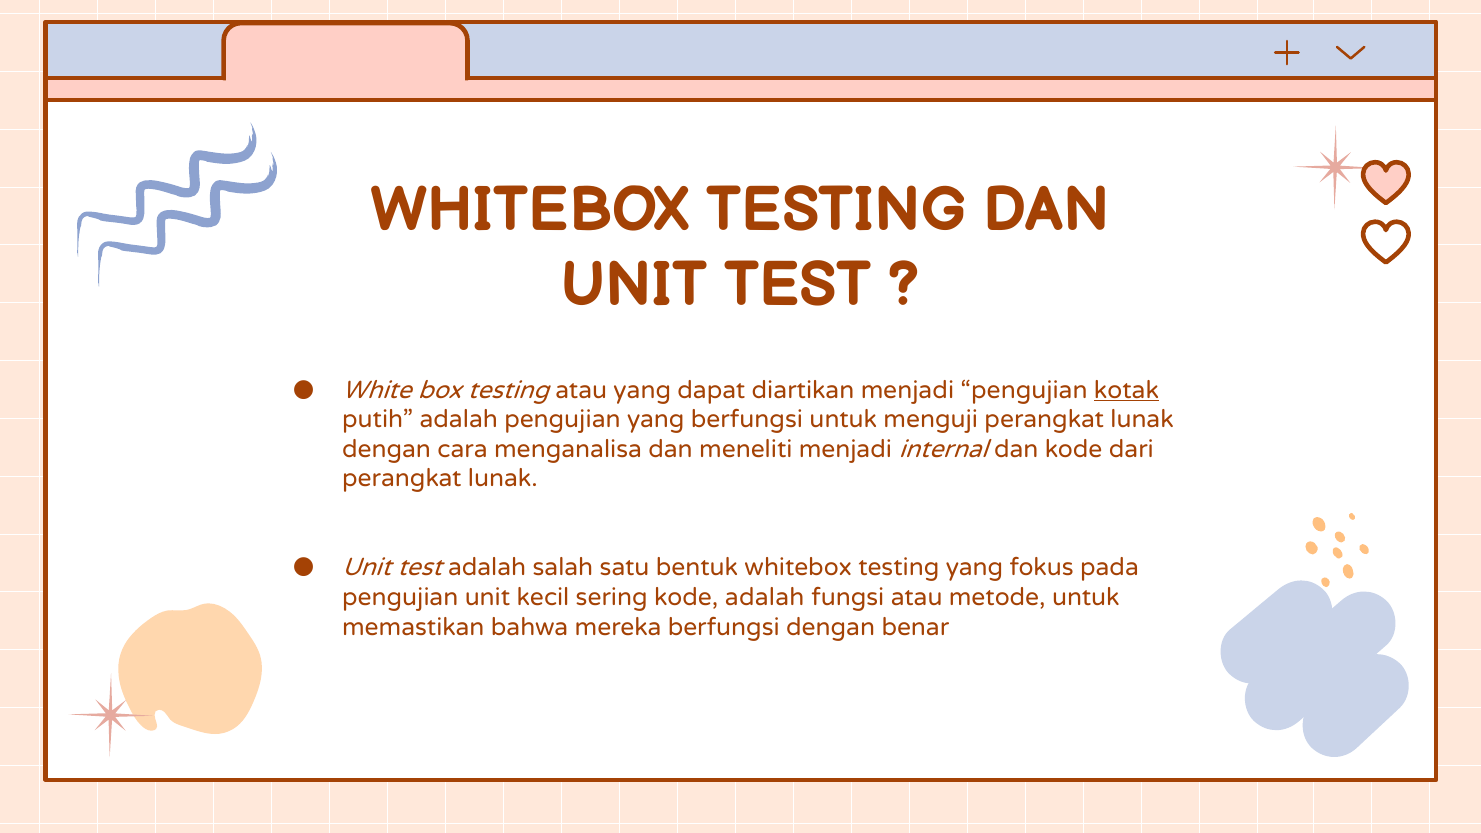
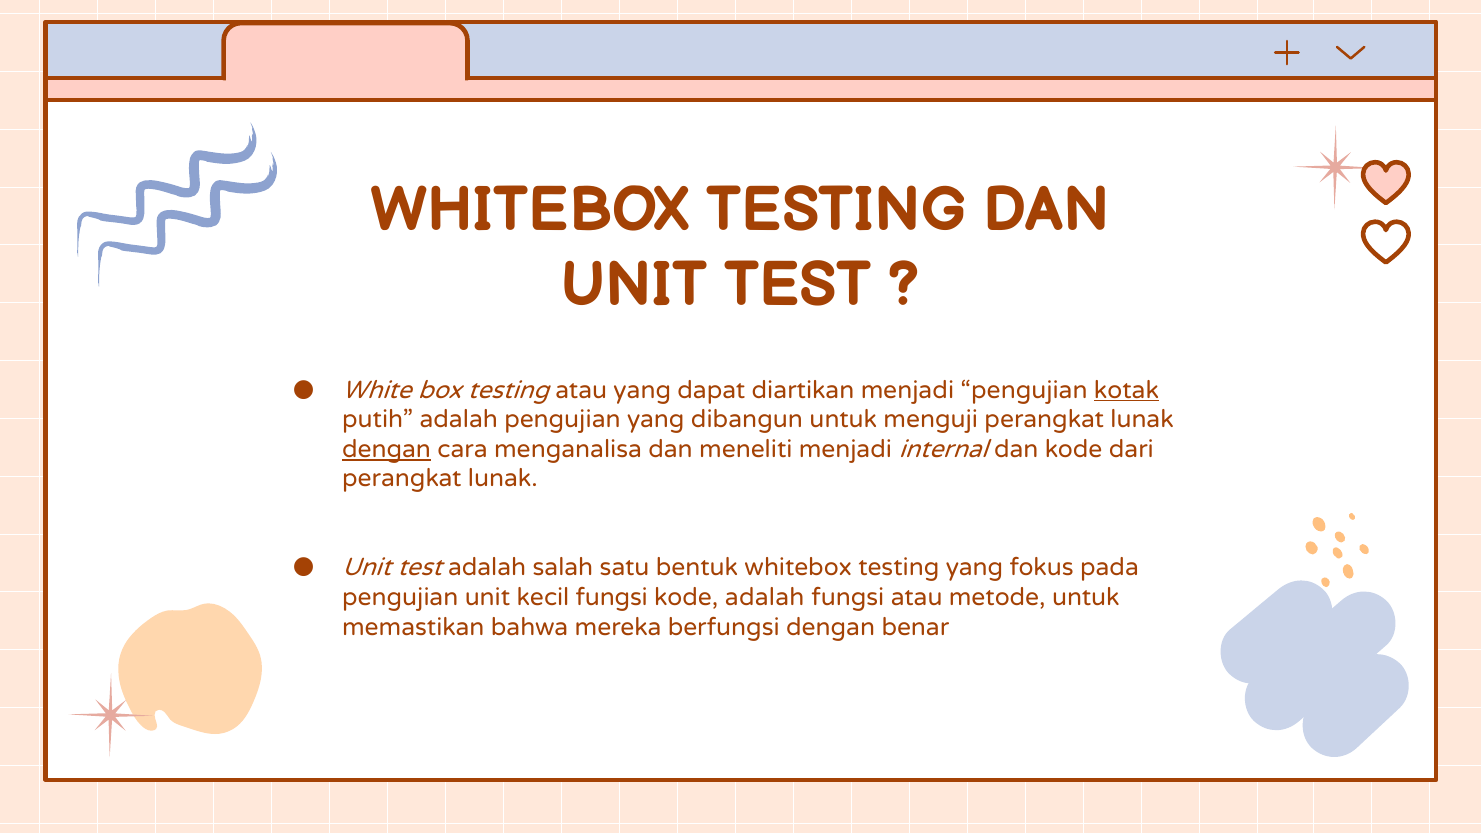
yang berfungsi: berfungsi -> dibangun
dengan at (387, 449) underline: none -> present
kecil sering: sering -> fungsi
